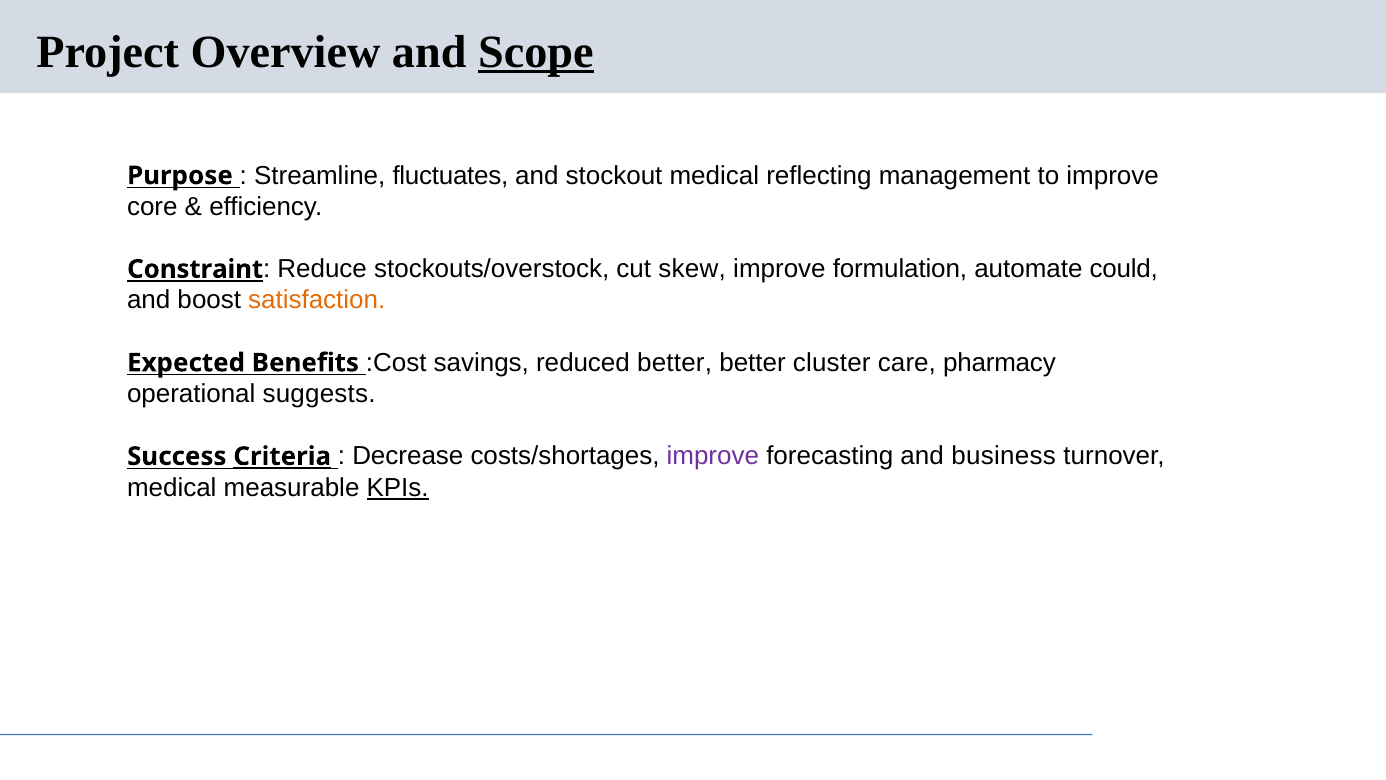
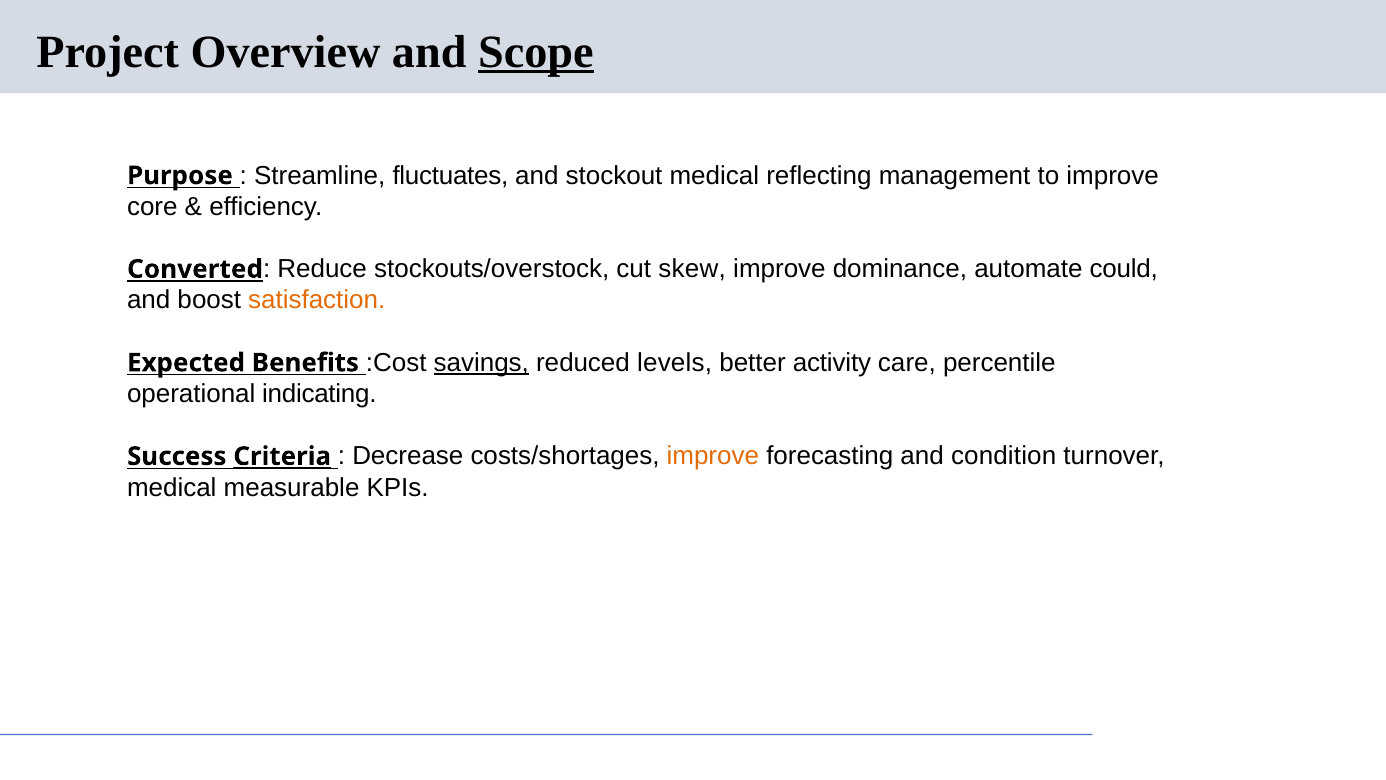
Constraint: Constraint -> Converted
formulation: formulation -> dominance
savings underline: none -> present
reduced better: better -> levels
cluster: cluster -> activity
pharmacy: pharmacy -> percentile
suggests: suggests -> indicating
improve at (713, 456) colour: purple -> orange
business: business -> condition
KPIs underline: present -> none
